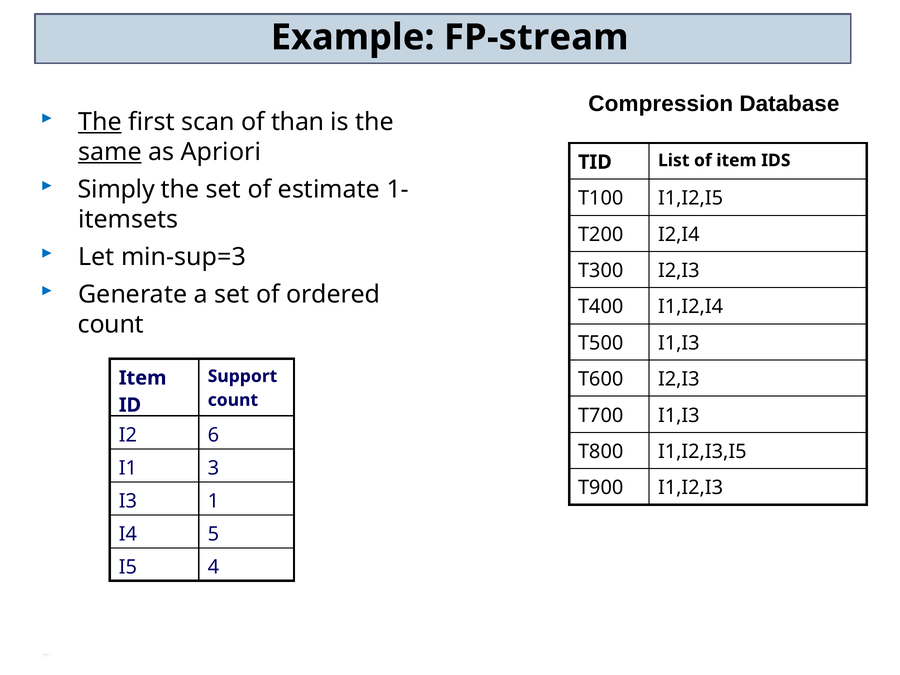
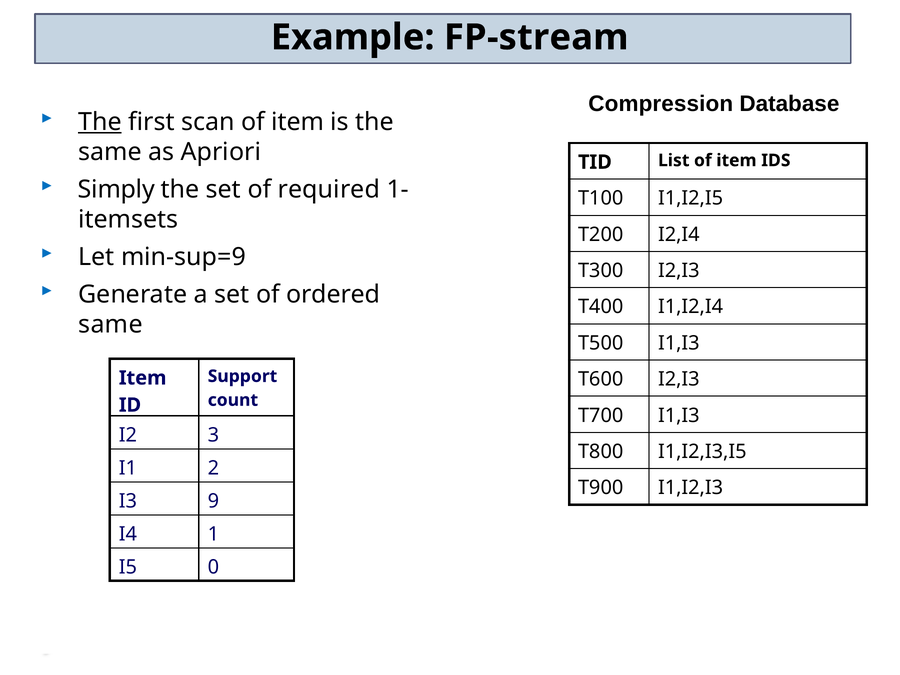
scan of than: than -> item
same at (110, 152) underline: present -> none
estimate: estimate -> required
min-sup=3: min-sup=3 -> min-sup=9
count at (111, 325): count -> same
6: 6 -> 3
3: 3 -> 2
1: 1 -> 9
5: 5 -> 1
4: 4 -> 0
